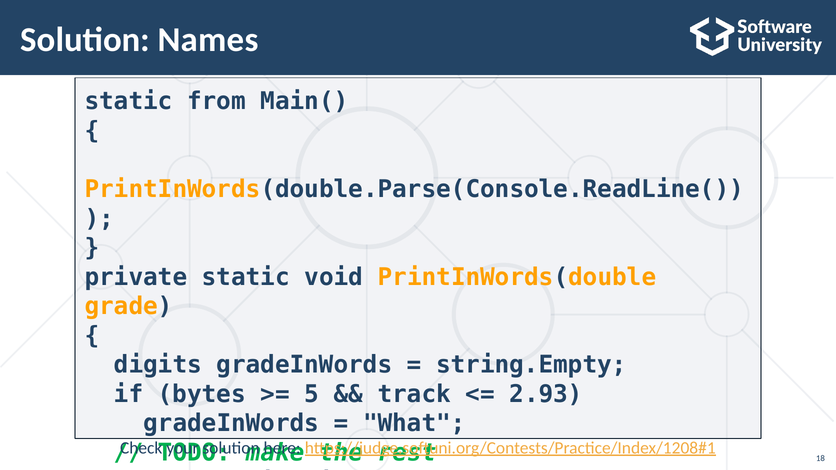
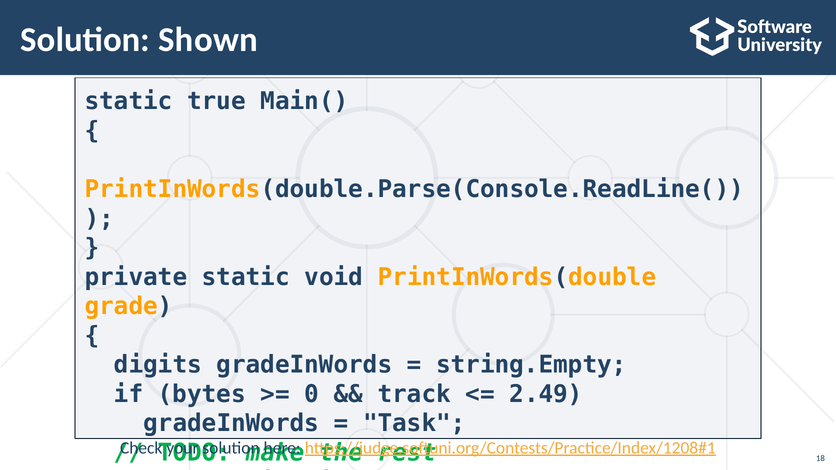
Names: Names -> Shown
from: from -> true
5: 5 -> 0
2.93: 2.93 -> 2.49
What: What -> Task
